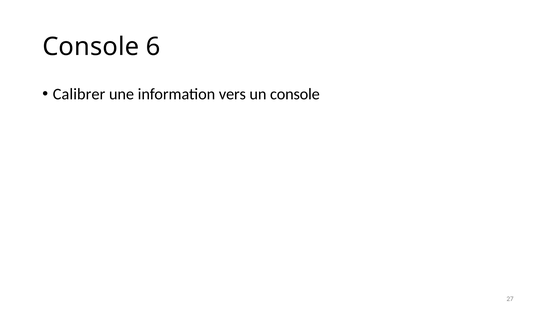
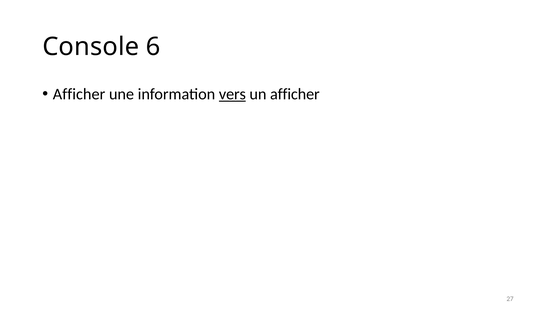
Calibrer at (79, 94): Calibrer -> Afficher
vers underline: none -> present
un console: console -> afficher
